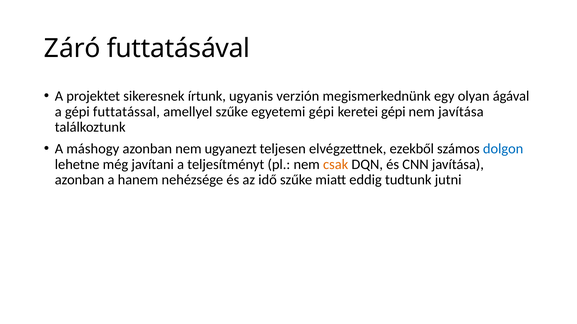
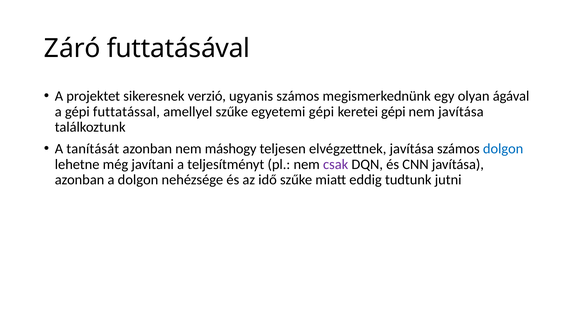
írtunk: írtunk -> verzió
ugyanis verzión: verzión -> számos
máshogy: máshogy -> tanítását
ugyanezt: ugyanezt -> máshogy
elvégzettnek ezekből: ezekből -> javítása
csak colour: orange -> purple
a hanem: hanem -> dolgon
